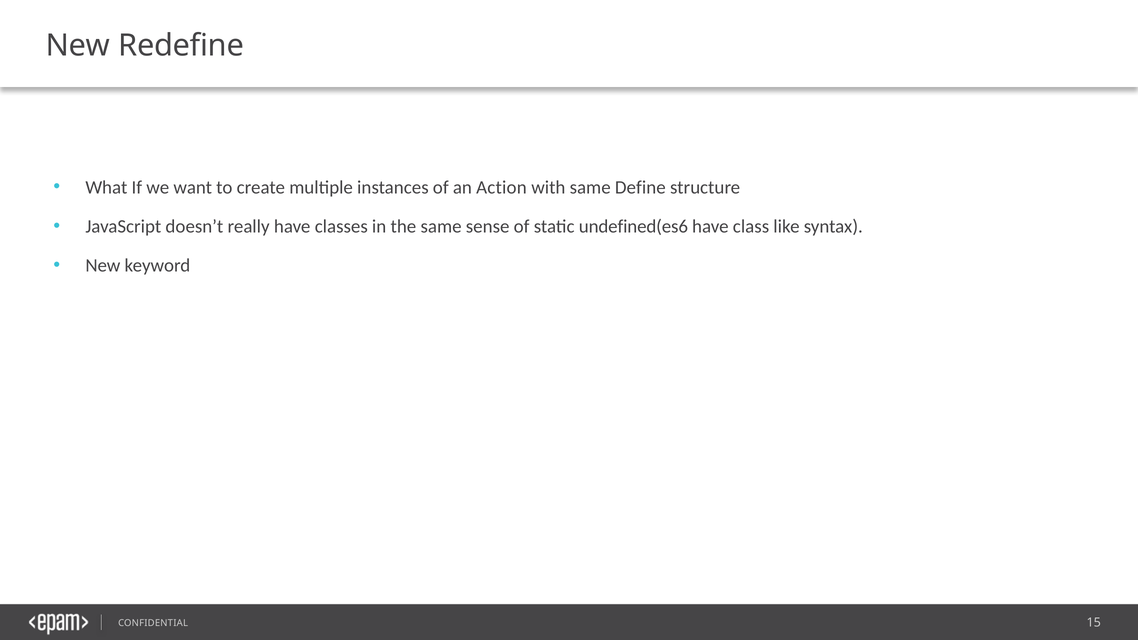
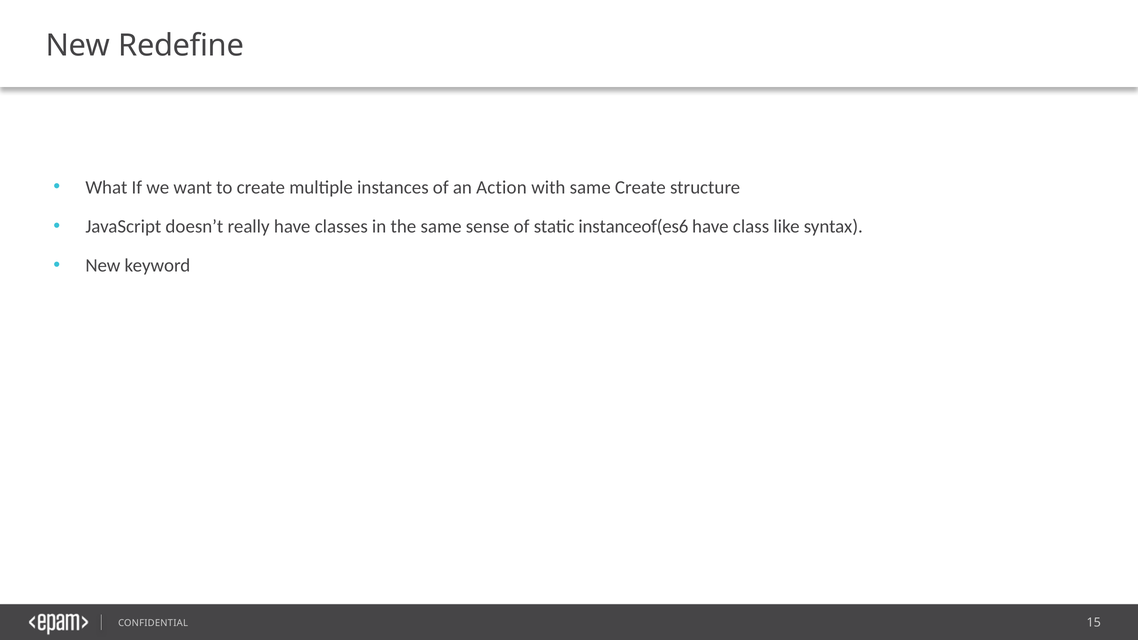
same Define: Define -> Create
undefined(es6: undefined(es6 -> instanceof(es6
